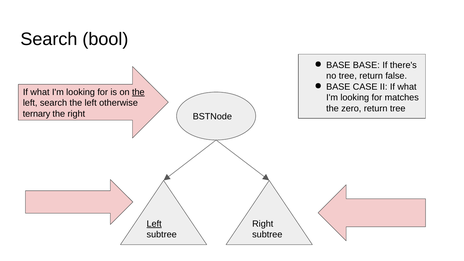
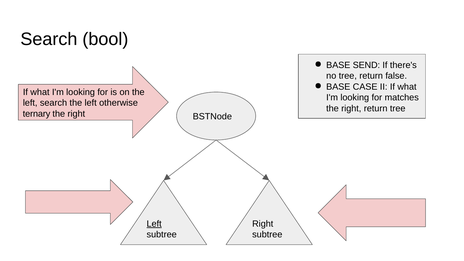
BASE BASE: BASE -> SEND
the at (138, 92) underline: present -> none
zero at (351, 109): zero -> right
